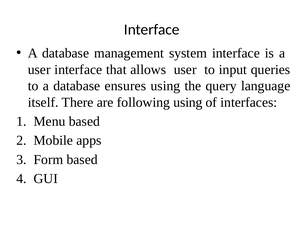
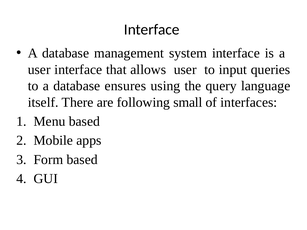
following using: using -> small
